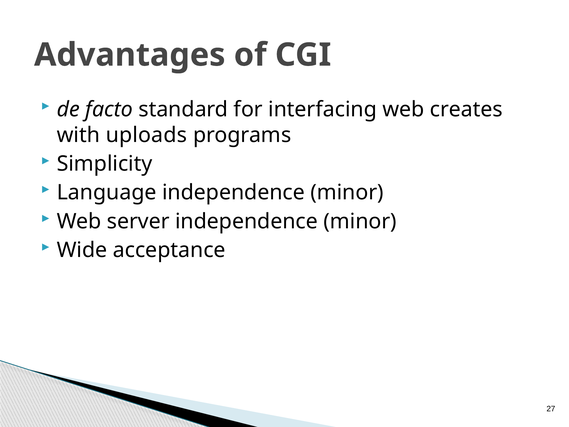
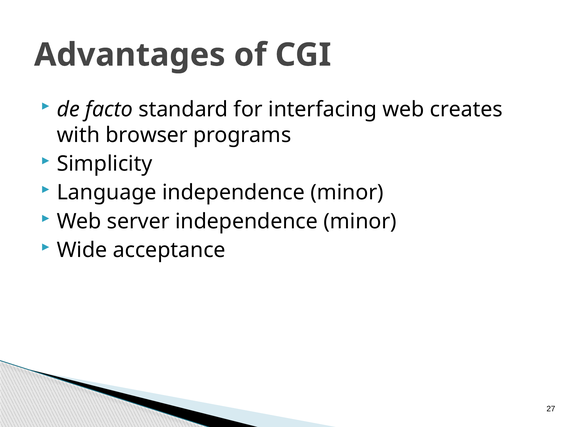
uploads: uploads -> browser
